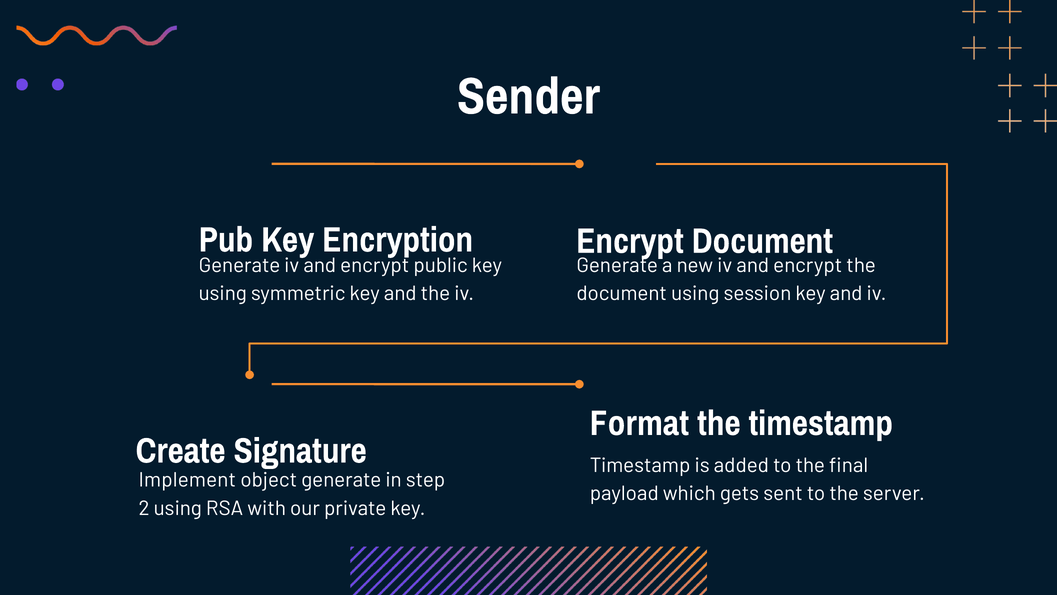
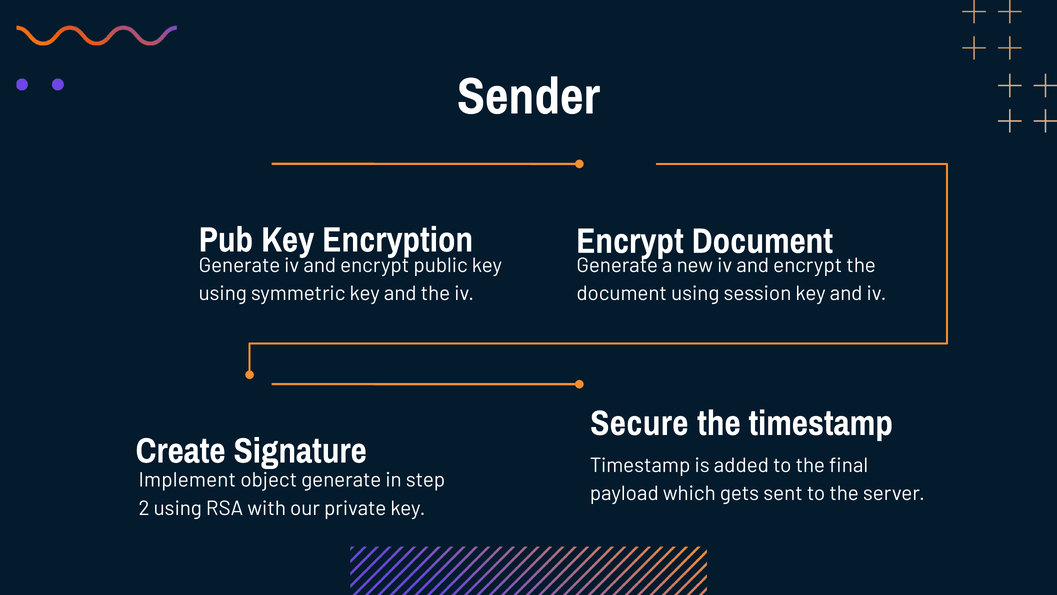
Format: Format -> Secure
